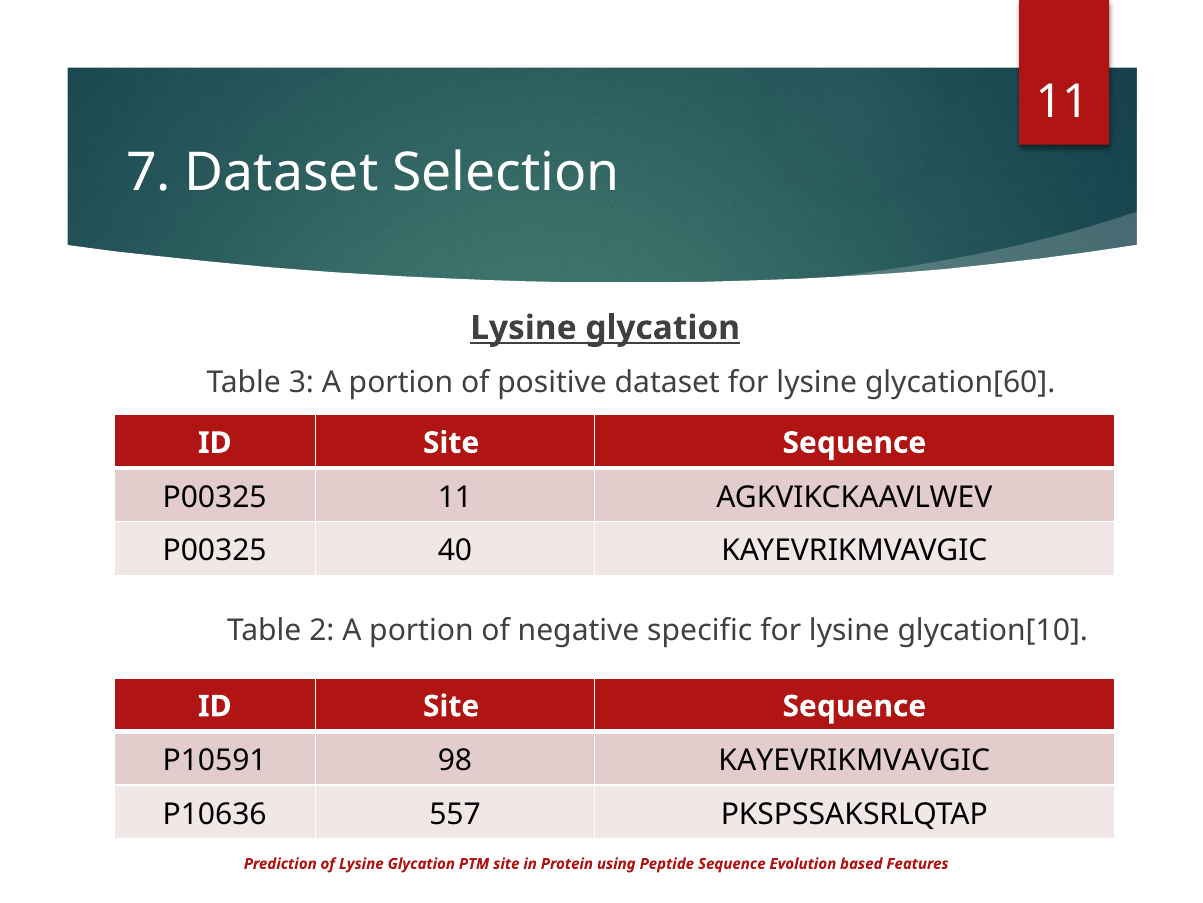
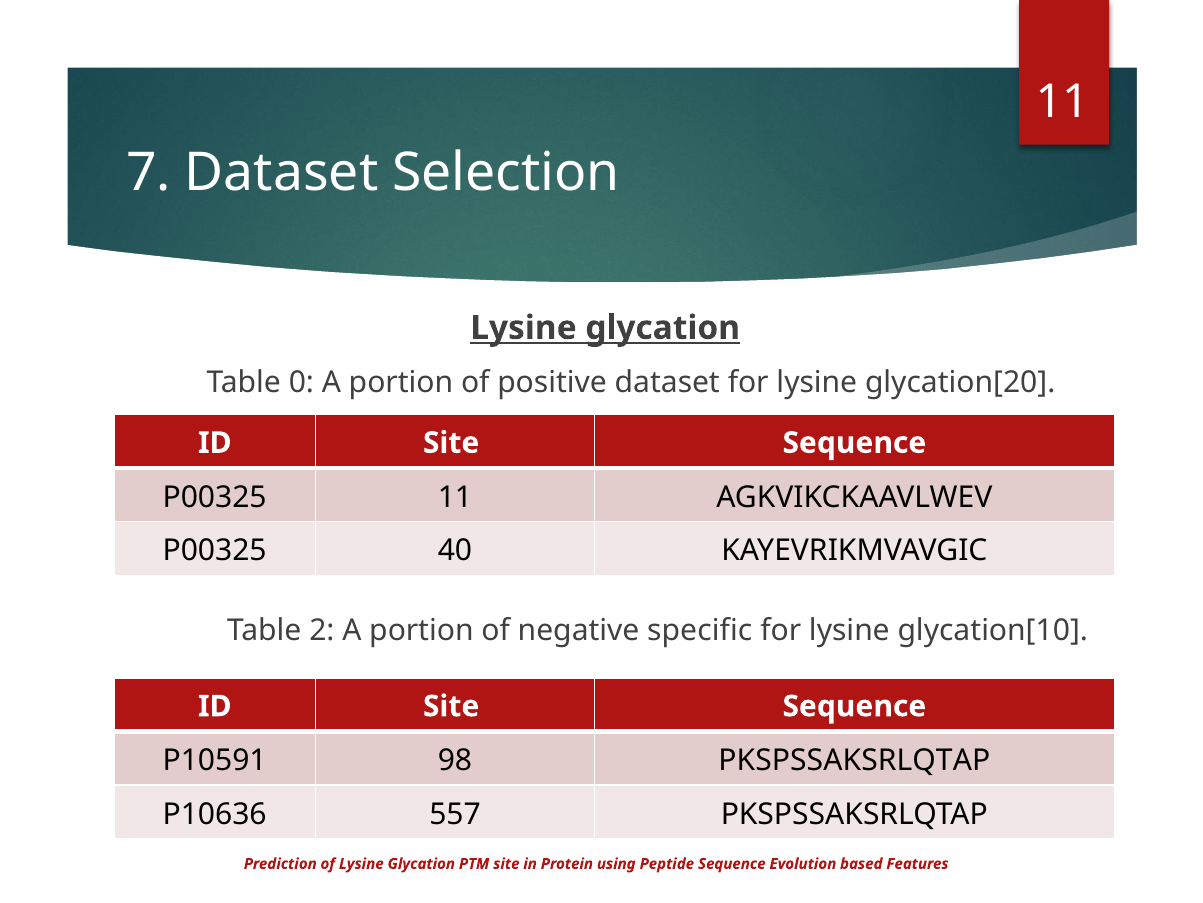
3: 3 -> 0
glycation[60: glycation[60 -> glycation[20
98 KAYEVRIKMVAVGIC: KAYEVRIKMVAVGIC -> PKSPSSAKSRLQTAP
